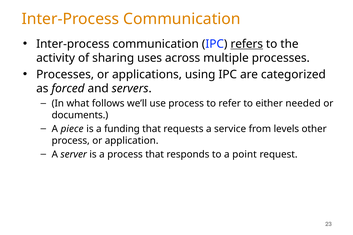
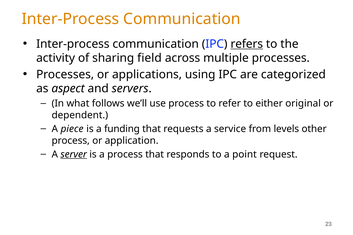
uses: uses -> field
forced: forced -> aspect
needed: needed -> original
documents: documents -> dependent
server underline: none -> present
